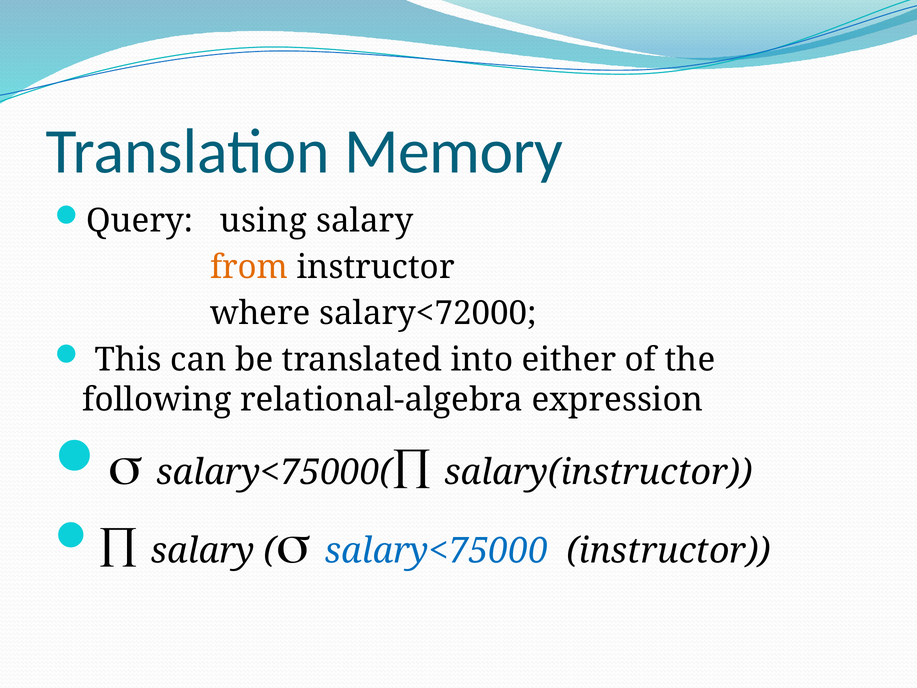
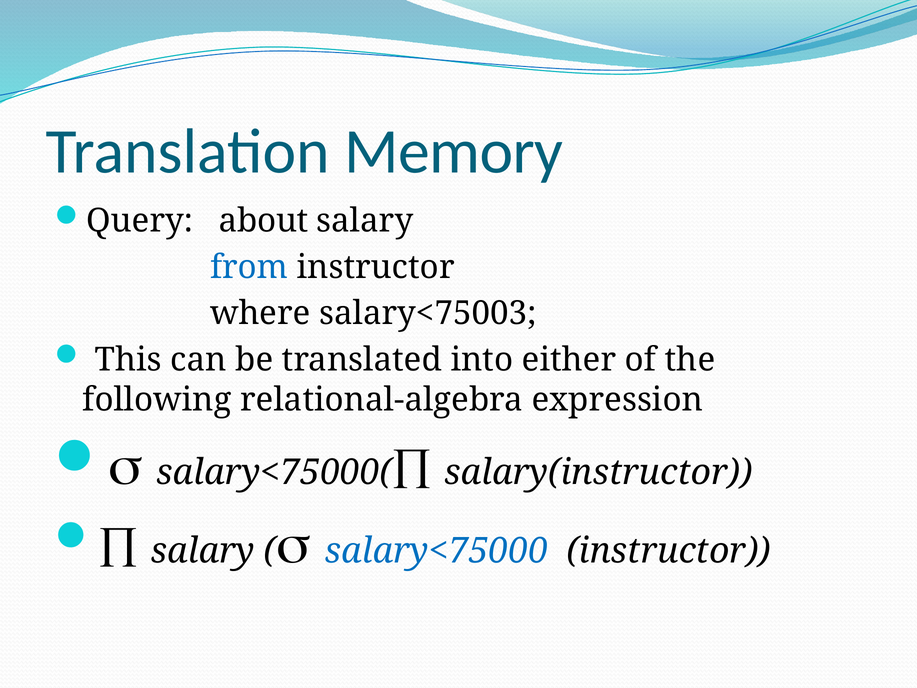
using: using -> about
from colour: orange -> blue
salary<72000: salary<72000 -> salary<75003
